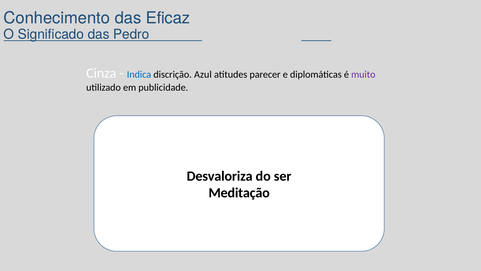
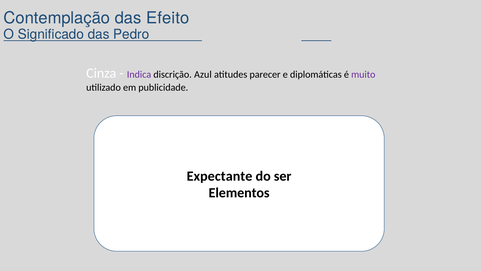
Conhecimento: Conhecimento -> Contemplação
Eficaz: Eficaz -> Efeito
Indica colour: blue -> purple
Desvaloriza: Desvaloriza -> Expectante
Meditação: Meditação -> Elementos
